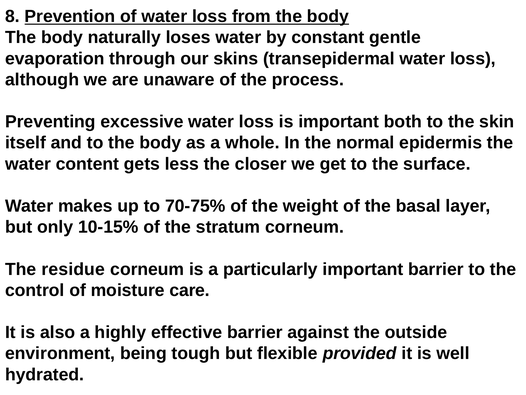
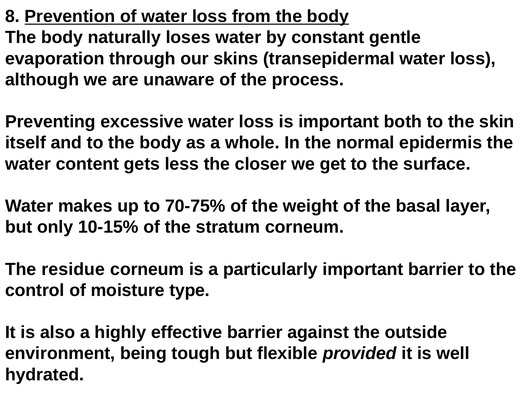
care: care -> type
